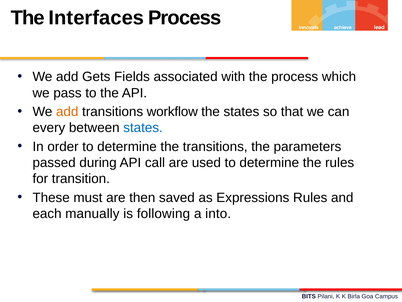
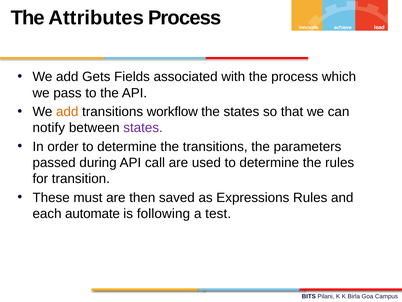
Interfaces: Interfaces -> Attributes
every: every -> notify
states at (143, 128) colour: blue -> purple
manually: manually -> automate
into: into -> test
